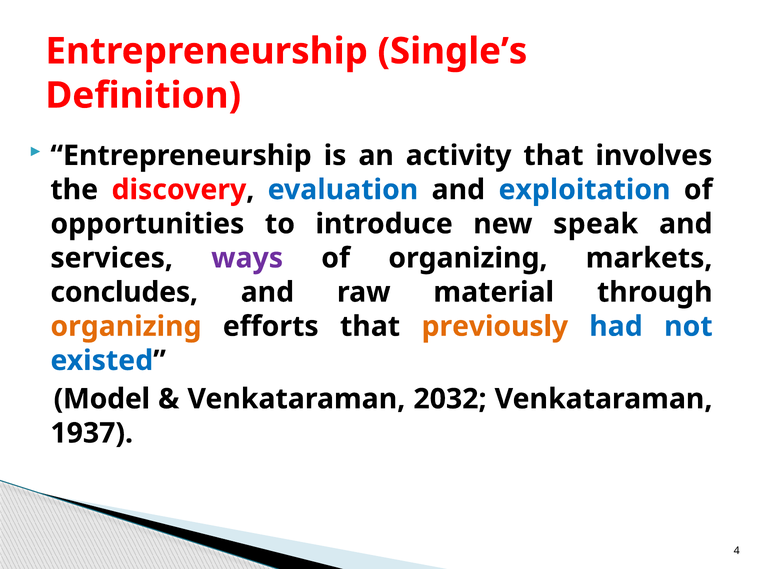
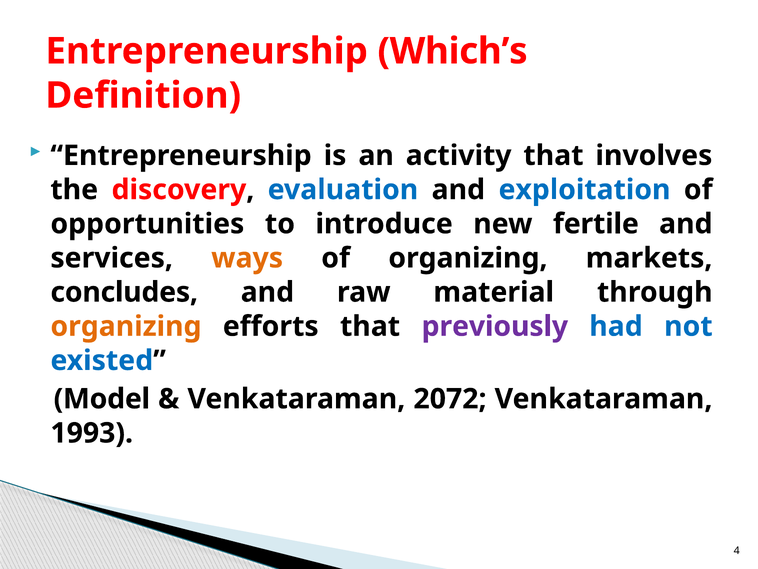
Single’s: Single’s -> Which’s
speak: speak -> fertile
ways colour: purple -> orange
previously colour: orange -> purple
2032: 2032 -> 2072
1937: 1937 -> 1993
